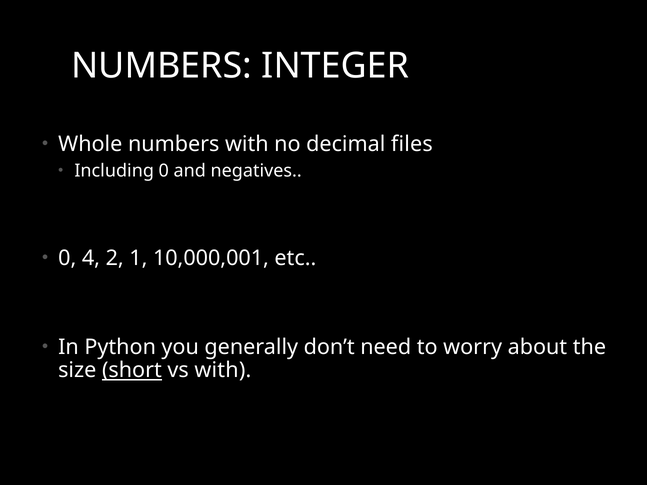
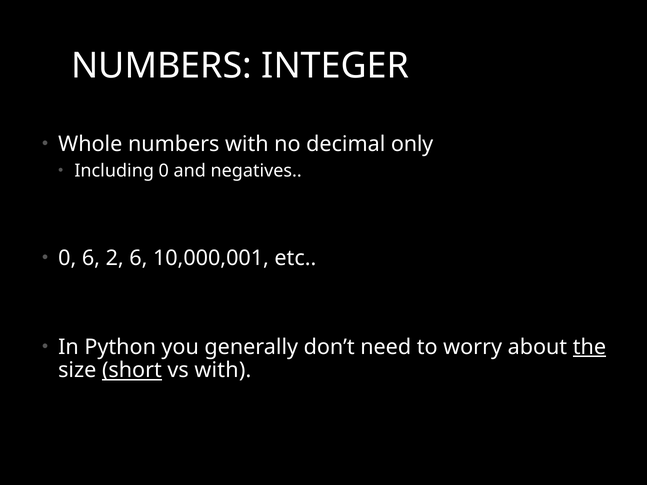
files: files -> only
0 4: 4 -> 6
2 1: 1 -> 6
the underline: none -> present
